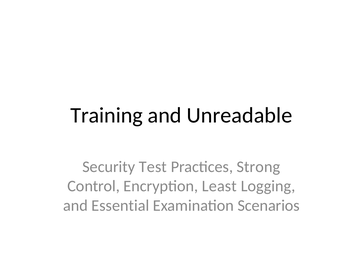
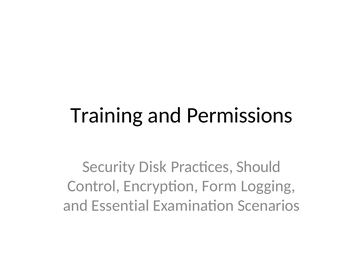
Unreadable: Unreadable -> Permissions
Test: Test -> Disk
Strong: Strong -> Should
Least: Least -> Form
